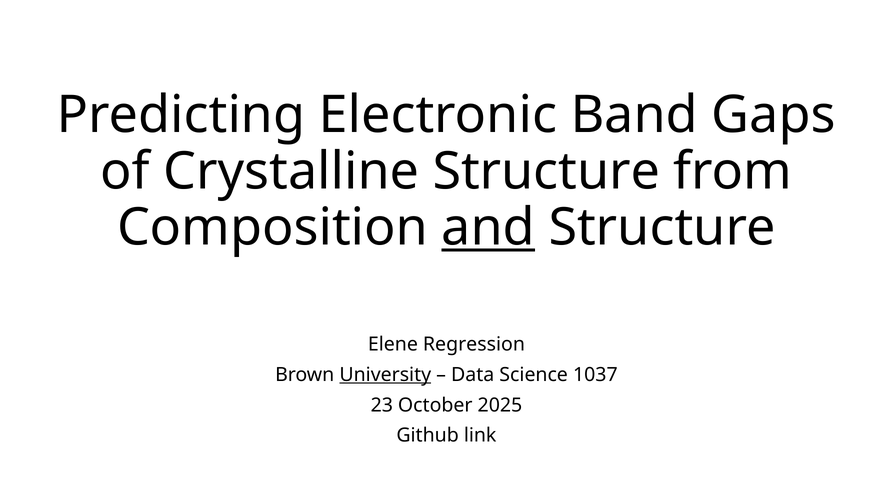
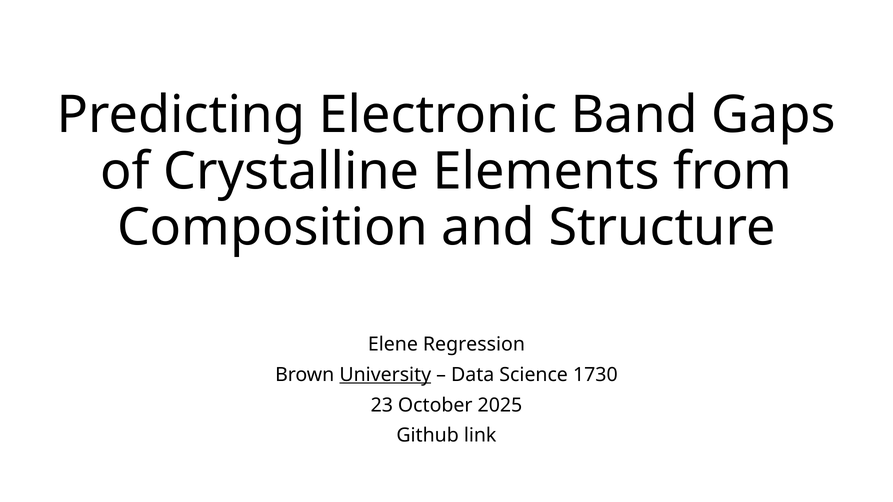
Crystalline Structure: Structure -> Elements
and underline: present -> none
1037: 1037 -> 1730
